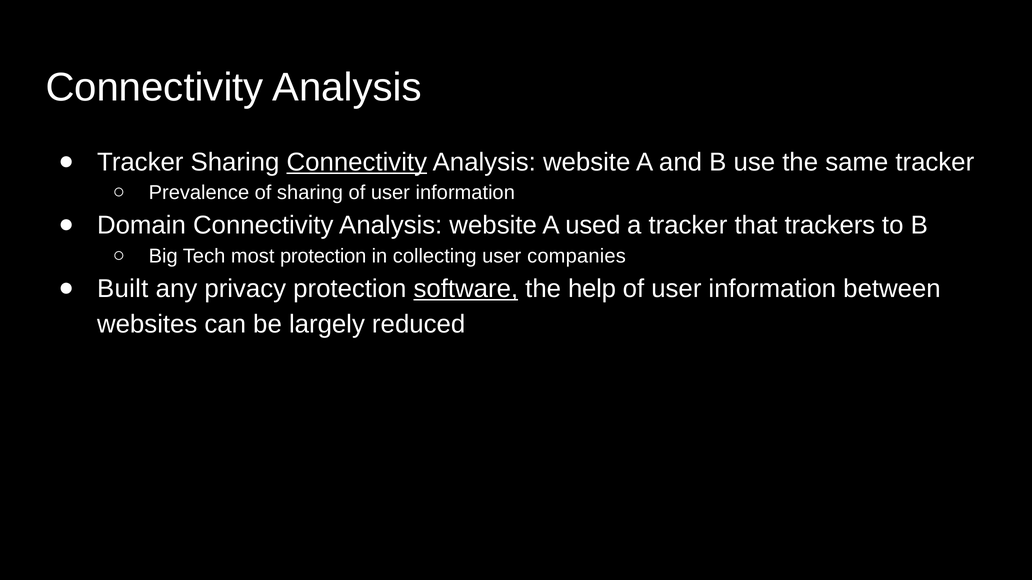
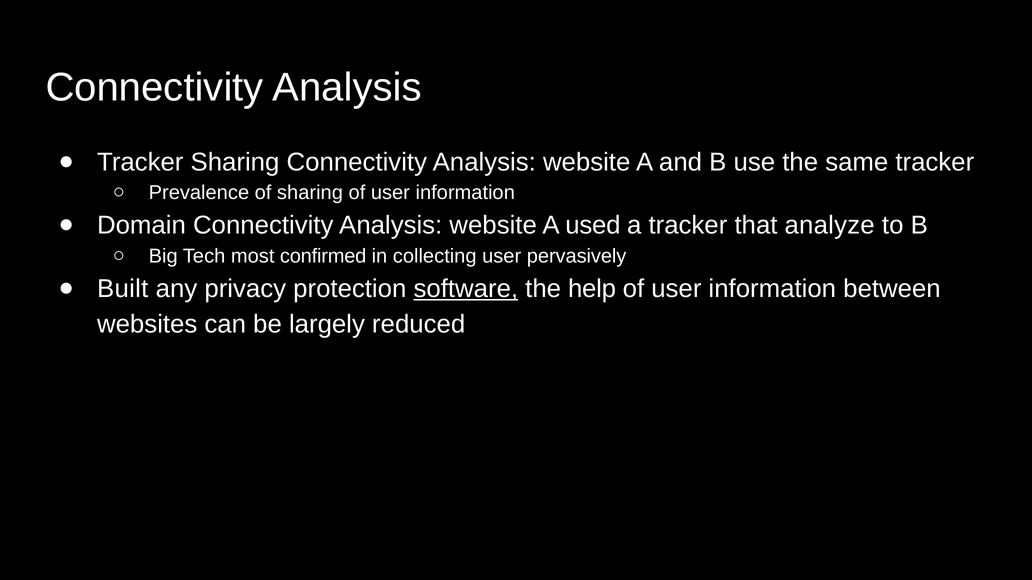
Connectivity at (357, 162) underline: present -> none
trackers: trackers -> analyze
most protection: protection -> confirmed
companies: companies -> pervasively
